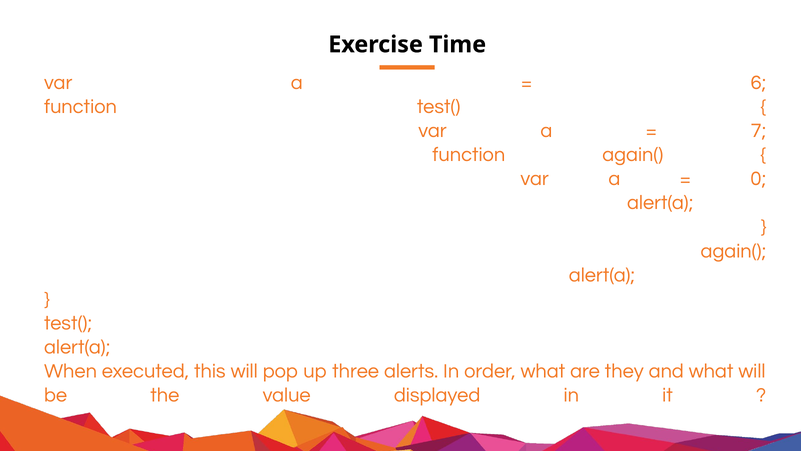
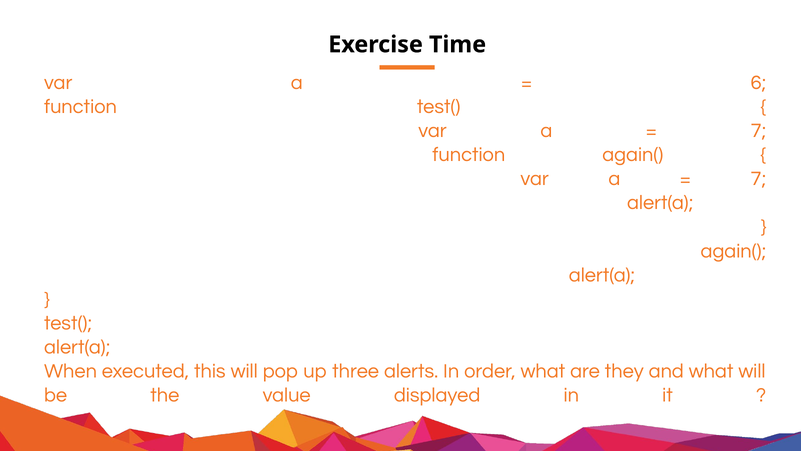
0 at (758, 179): 0 -> 7
